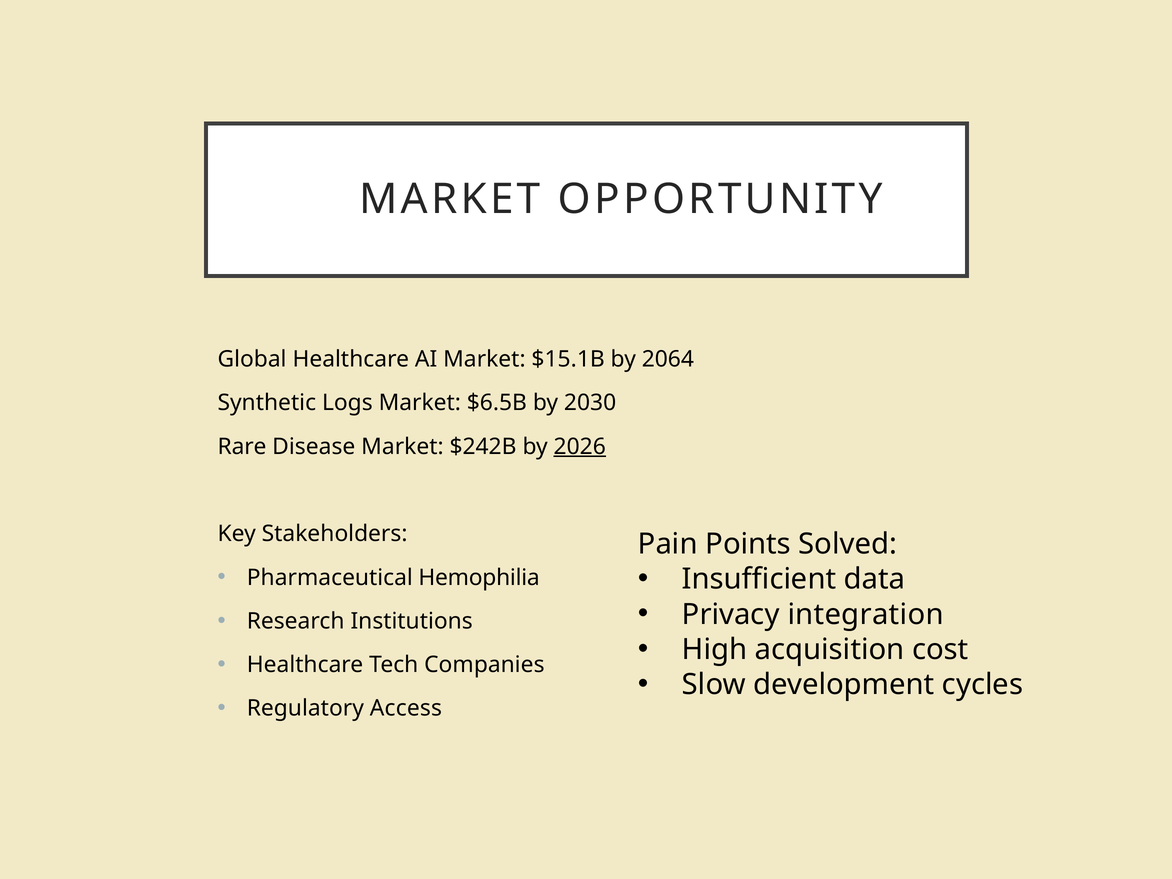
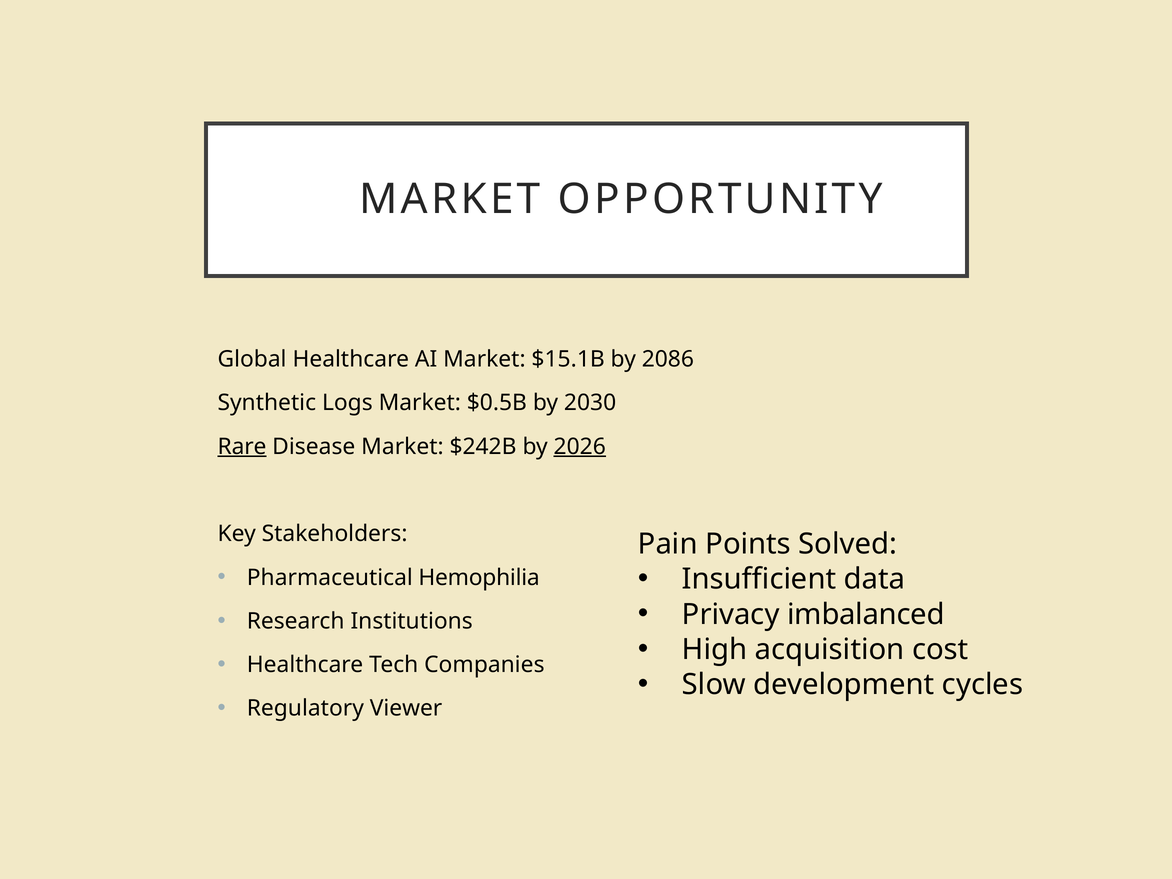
2064: 2064 -> 2086
$6.5B: $6.5B -> $0.5B
Rare underline: none -> present
integration: integration -> imbalanced
Access: Access -> Viewer
